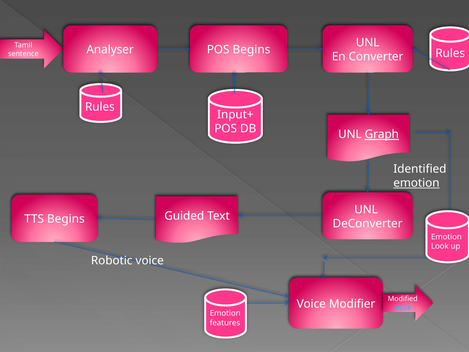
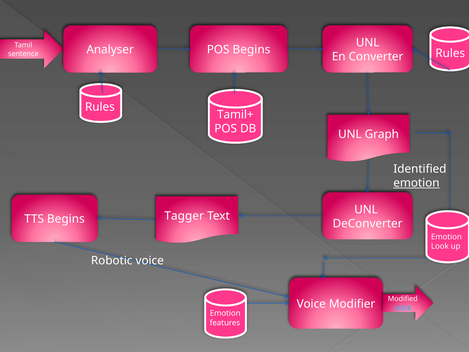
Input+: Input+ -> Tamil+
Graph underline: present -> none
Guided: Guided -> Tagger
